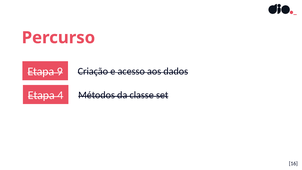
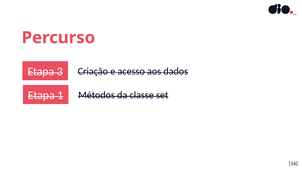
9: 9 -> 3
4: 4 -> 1
